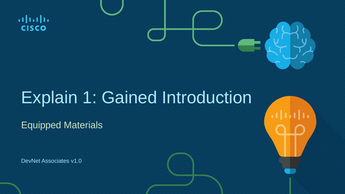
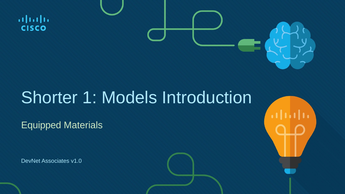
Explain: Explain -> Shorter
Gained: Gained -> Models
